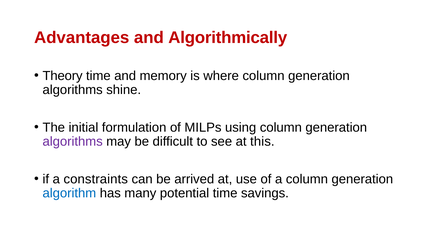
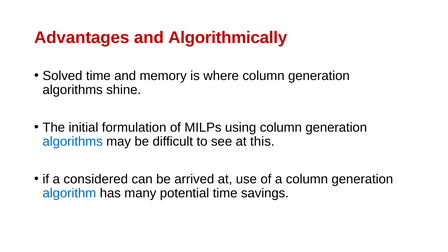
Theory: Theory -> Solved
algorithms at (73, 142) colour: purple -> blue
constraints: constraints -> considered
